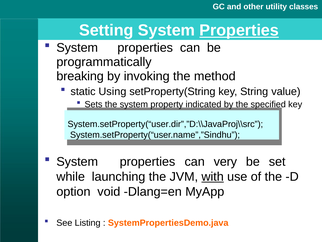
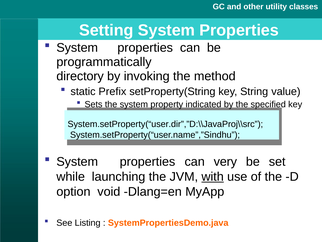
Properties at (239, 30) underline: present -> none
breaking: breaking -> directory
Using: Using -> Prefix
